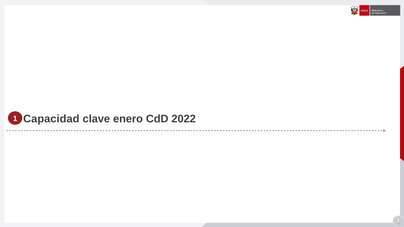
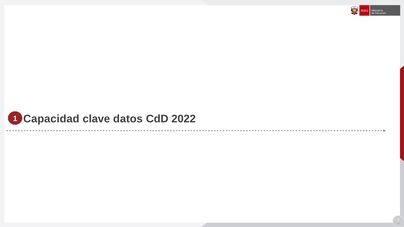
enero: enero -> datos
